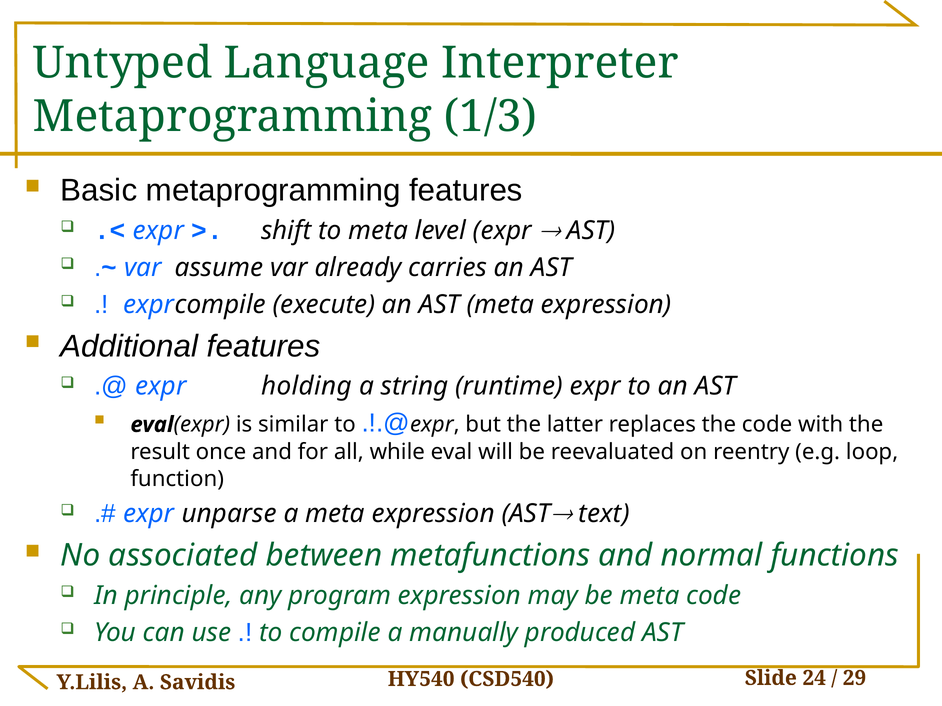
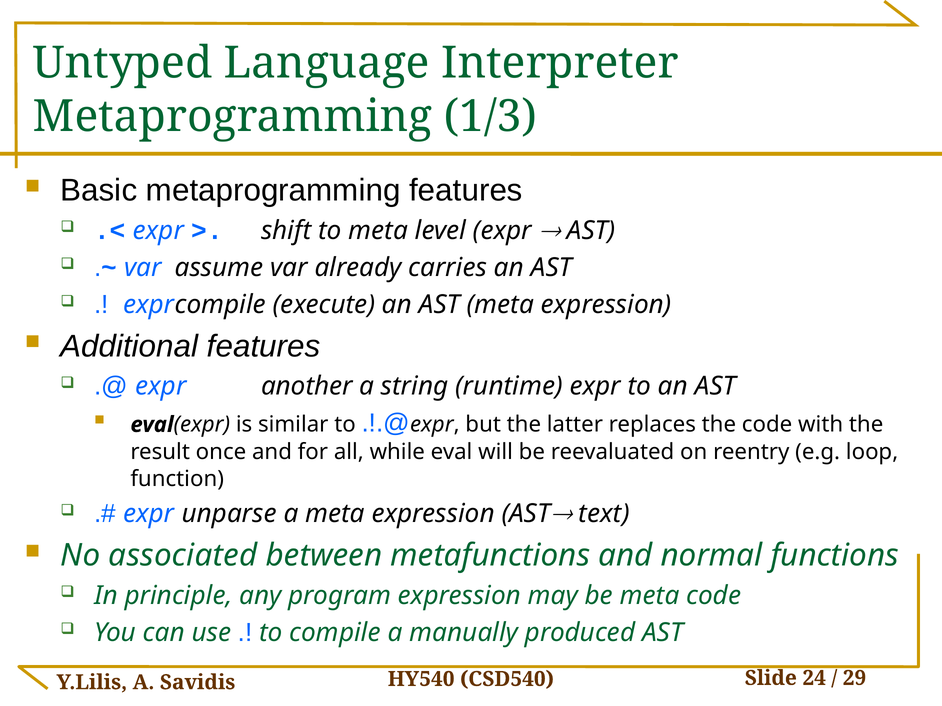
holding: holding -> another
